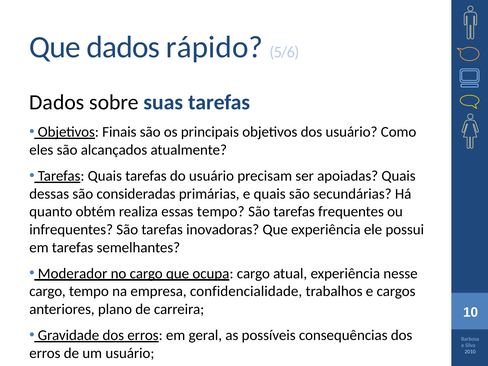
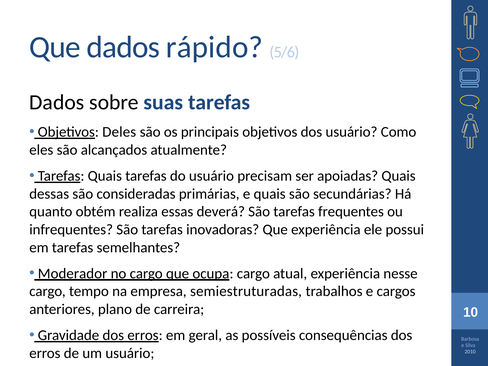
Finais: Finais -> Deles
essas tempo: tempo -> deverá
confidencialidade: confidencialidade -> semiestruturadas
